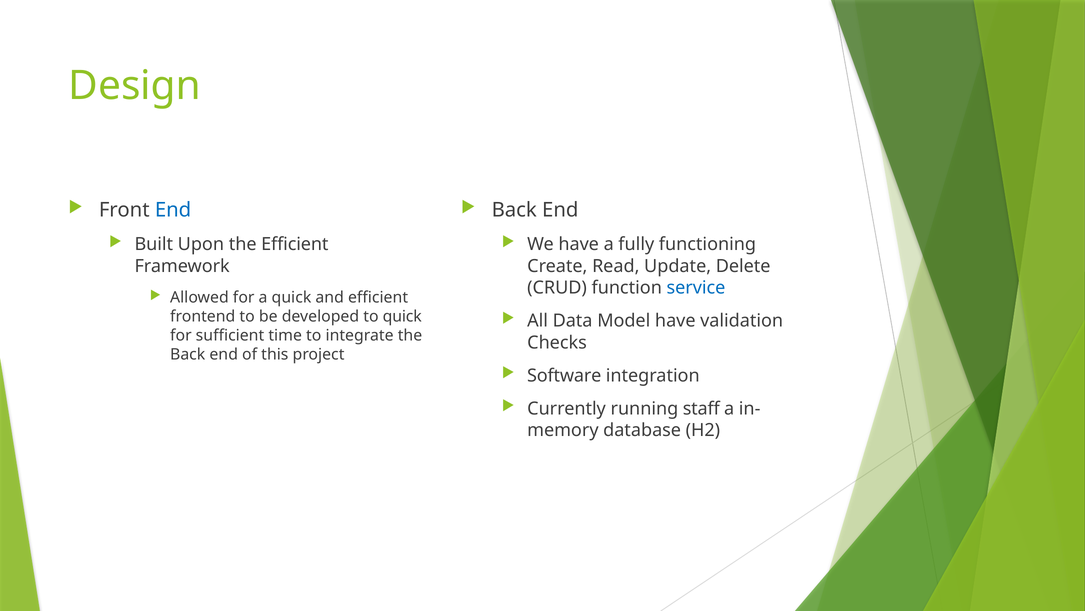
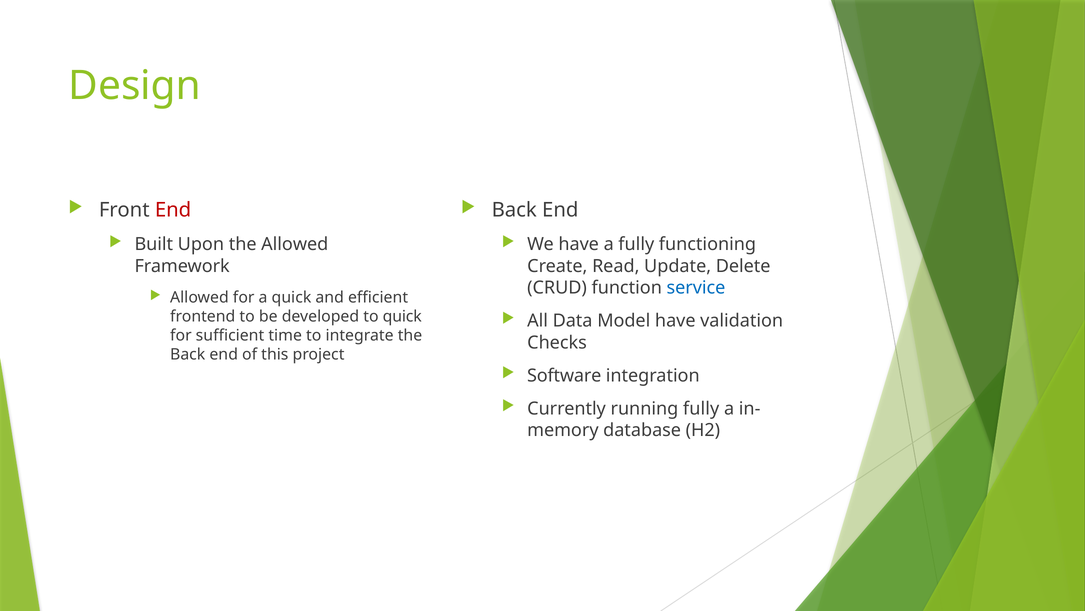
End at (173, 210) colour: blue -> red
the Efficient: Efficient -> Allowed
running staff: staff -> fully
